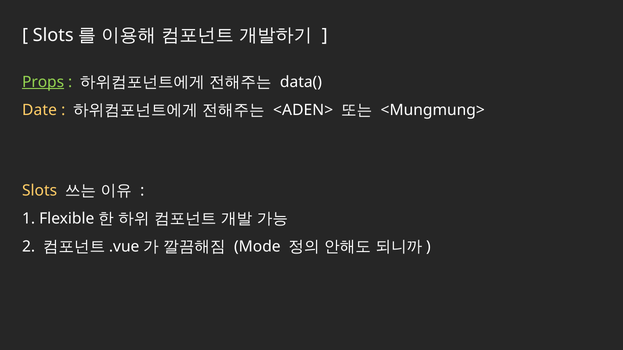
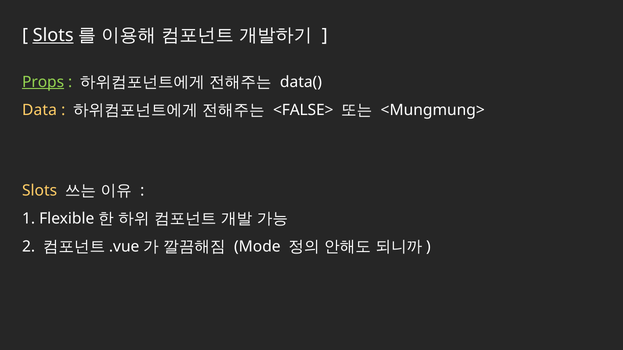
Slots at (53, 35) underline: none -> present
Date: Date -> Data
<ADEN>: <ADEN> -> <FALSE>
